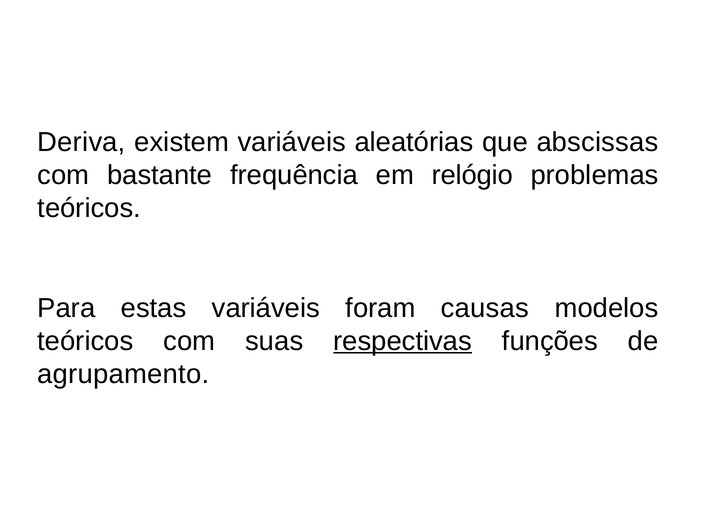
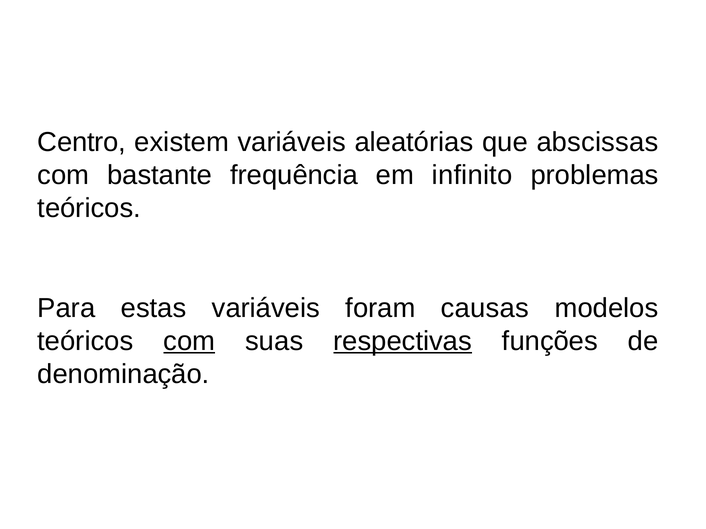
Deriva: Deriva -> Centro
relógio: relógio -> infinito
com at (189, 341) underline: none -> present
agrupamento: agrupamento -> denominação
